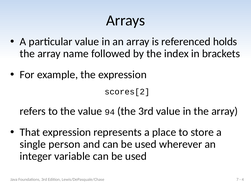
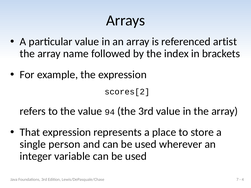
holds: holds -> artist
